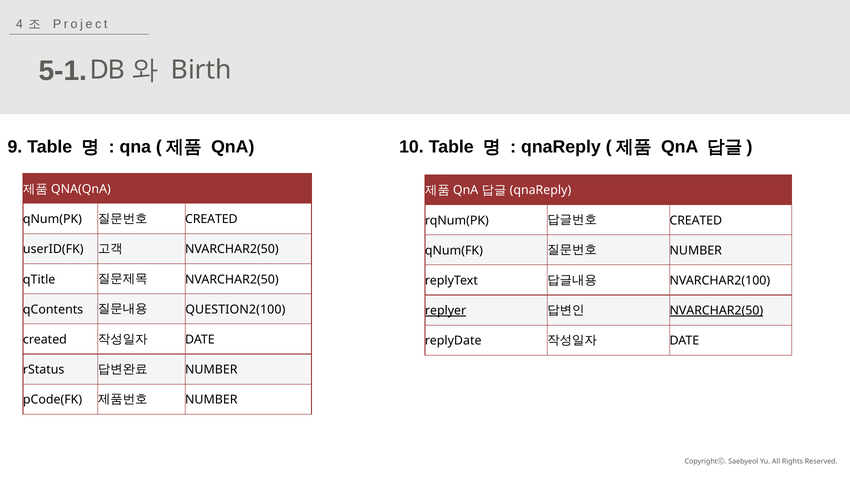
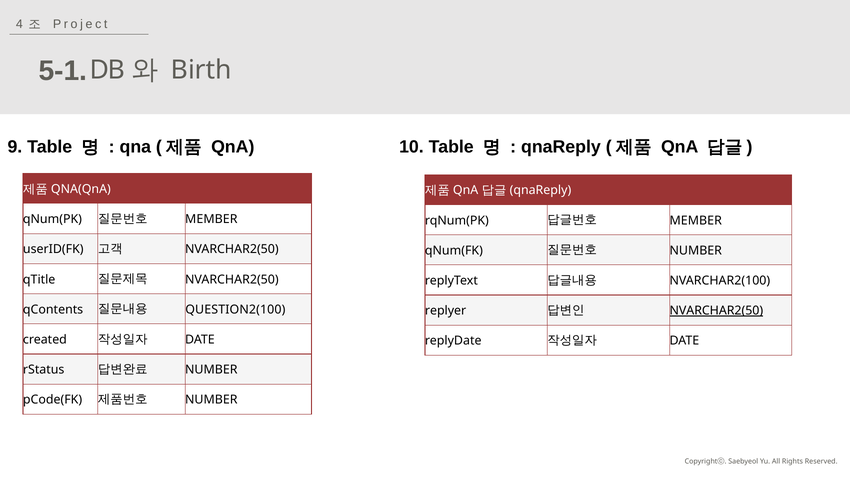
CREATED at (211, 219): CREATED -> MEMBER
CREATED at (696, 221): CREATED -> MEMBER
replyer underline: present -> none
